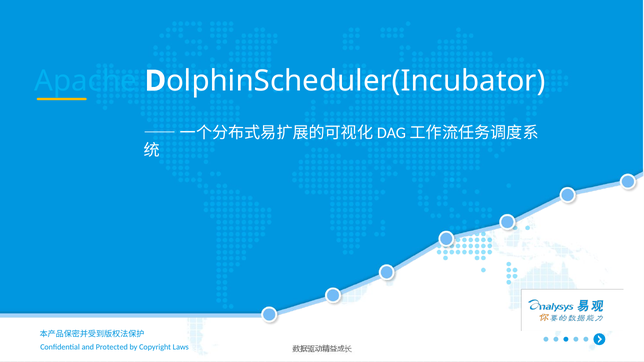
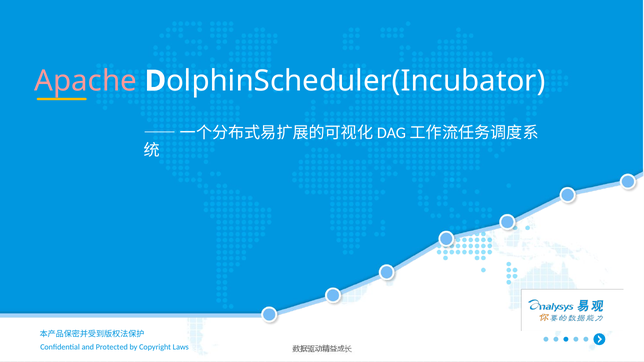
Apache colour: light blue -> pink
